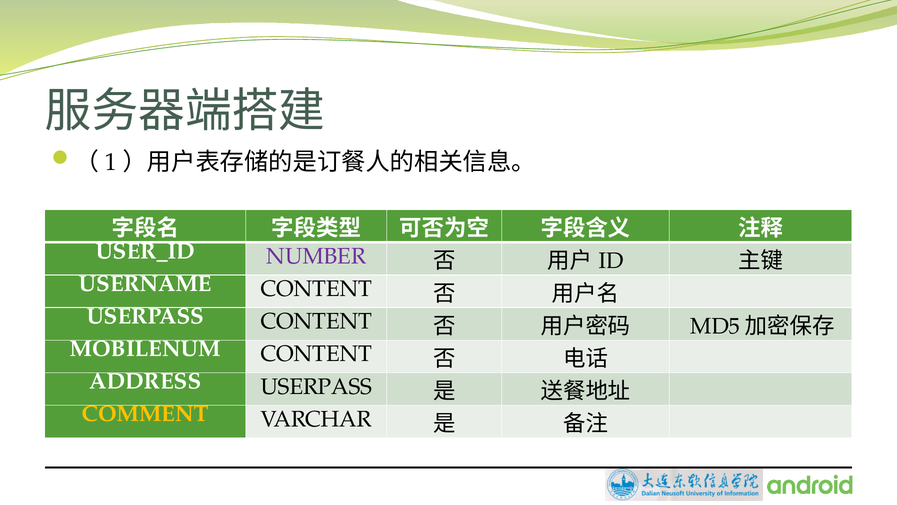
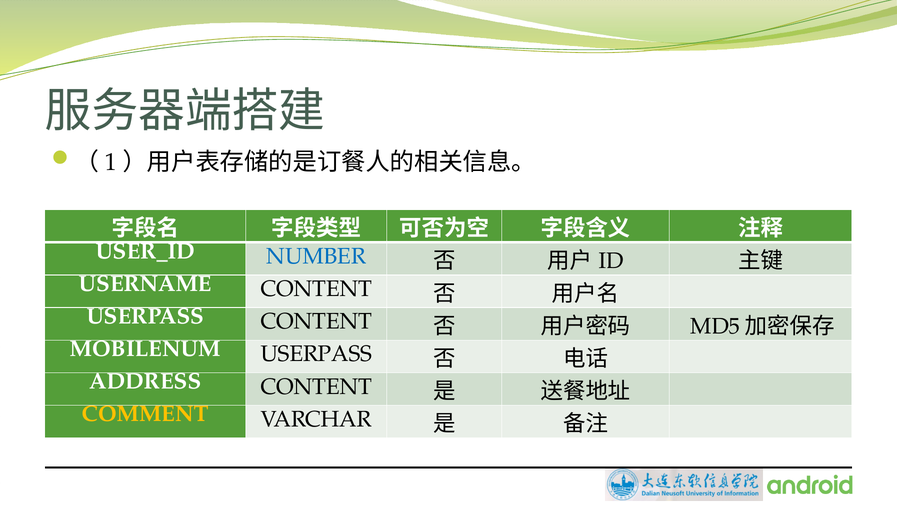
NUMBER colour: purple -> blue
MOBILENUM CONTENT: CONTENT -> USERPASS
ADDRESS USERPASS: USERPASS -> CONTENT
